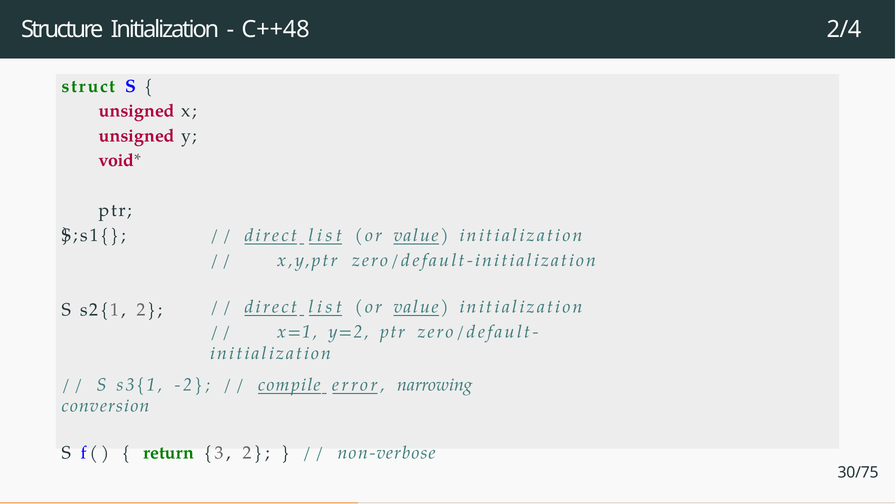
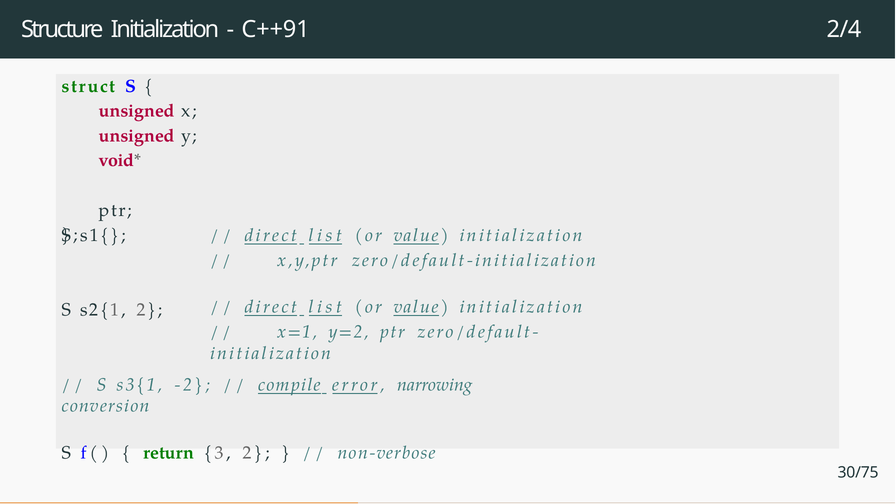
C++48: C++48 -> C++91
